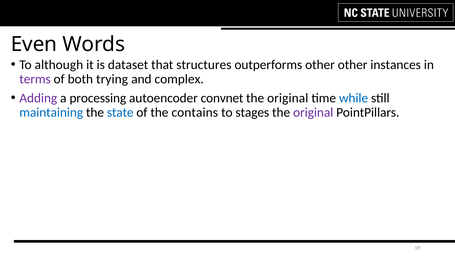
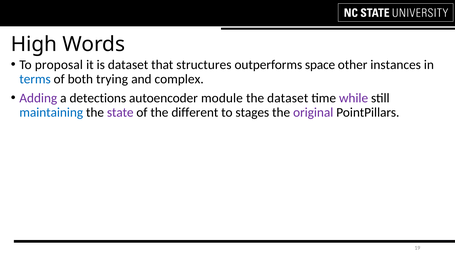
Even: Even -> High
although: although -> proposal
outperforms other: other -> space
terms colour: purple -> blue
processing: processing -> detections
convnet: convnet -> module
original at (288, 98): original -> dataset
while colour: blue -> purple
state colour: blue -> purple
contains: contains -> different
